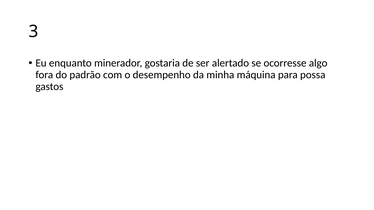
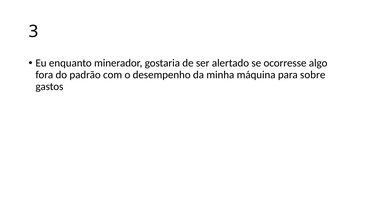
possa: possa -> sobre
